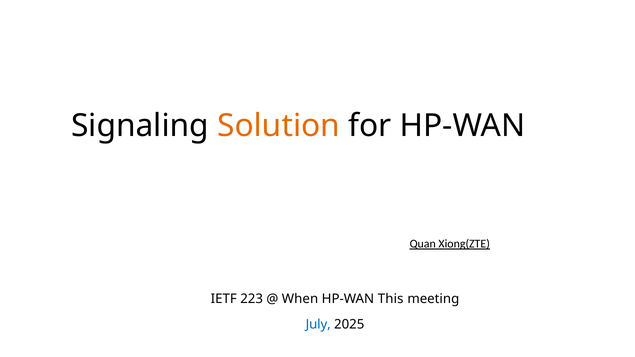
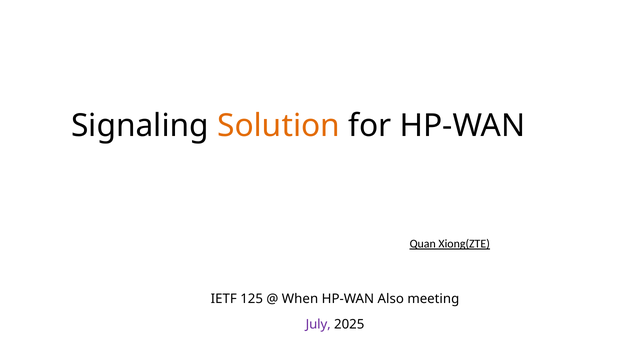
223: 223 -> 125
This: This -> Also
July colour: blue -> purple
